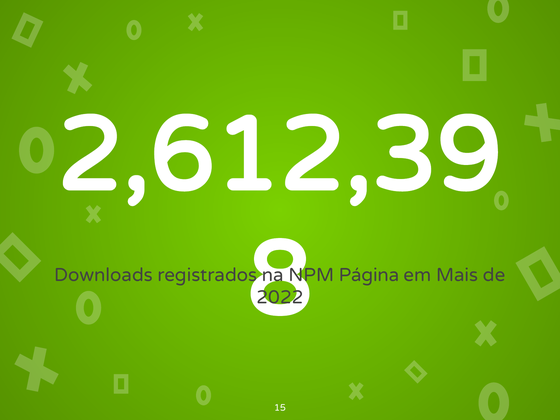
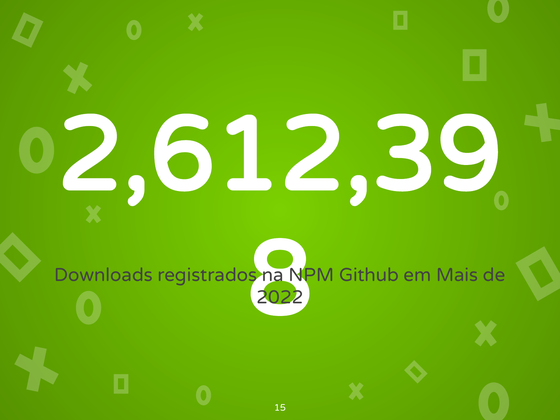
Página: Página -> Github
